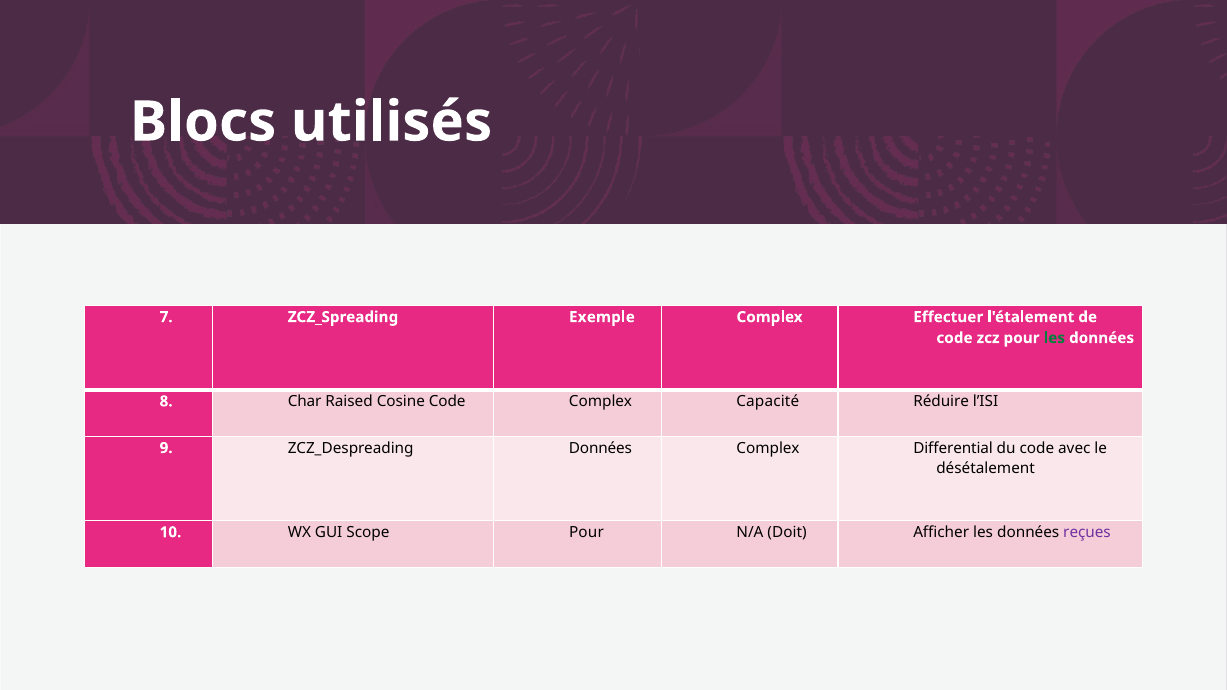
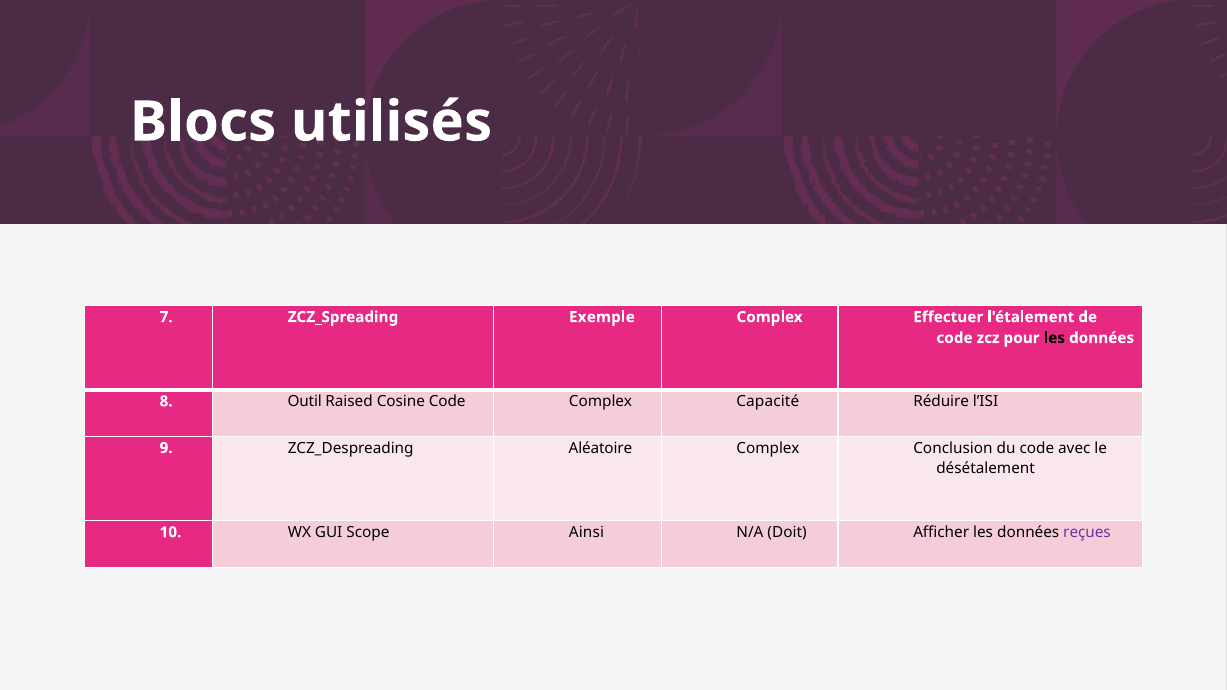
les at (1054, 338) colour: green -> black
Char: Char -> Outil
Données at (600, 448): Données -> Aléatoire
Differential: Differential -> Conclusion
Scope Pour: Pour -> Ainsi
